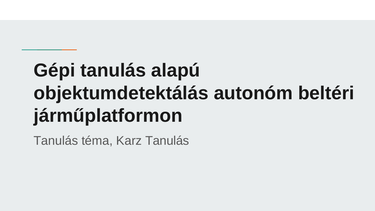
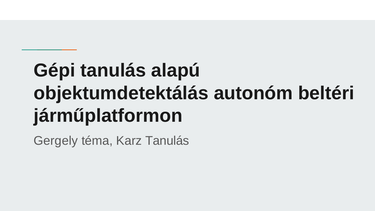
Tanulás at (56, 141): Tanulás -> Gergely
